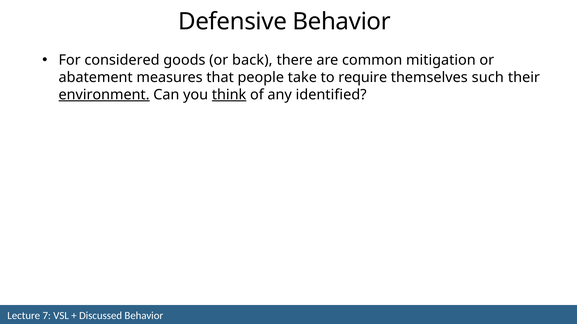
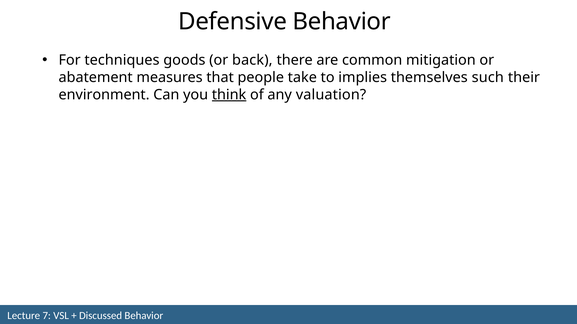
considered: considered -> techniques
require: require -> implies
environment underline: present -> none
identified: identified -> valuation
